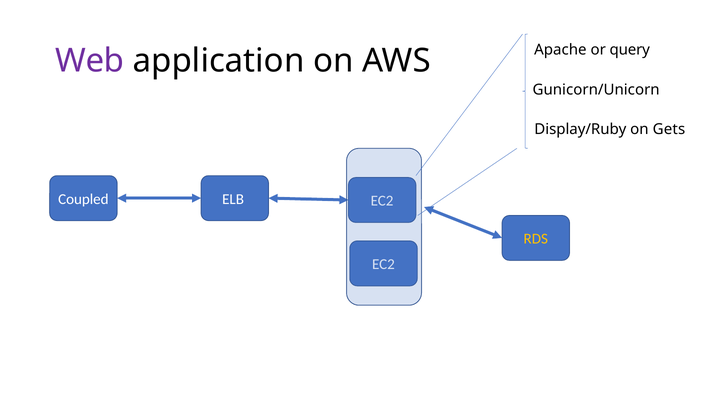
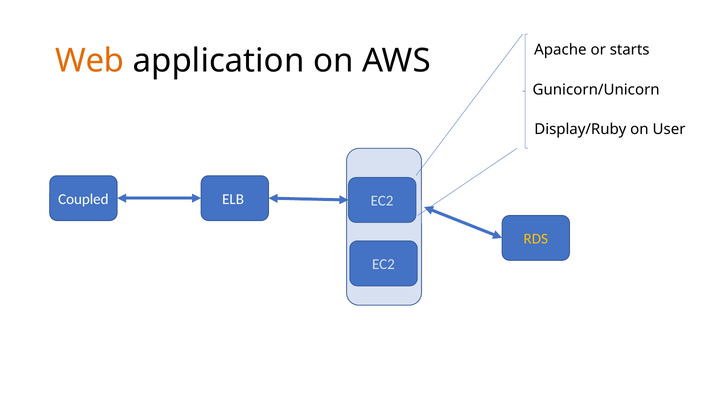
query: query -> starts
Web colour: purple -> orange
Gets: Gets -> User
